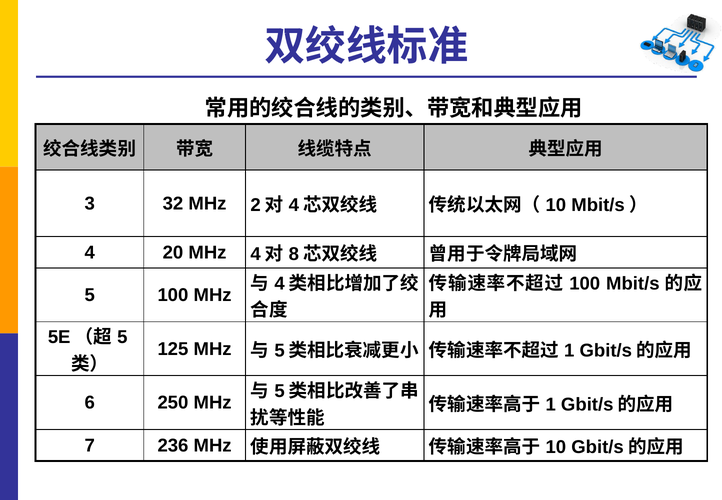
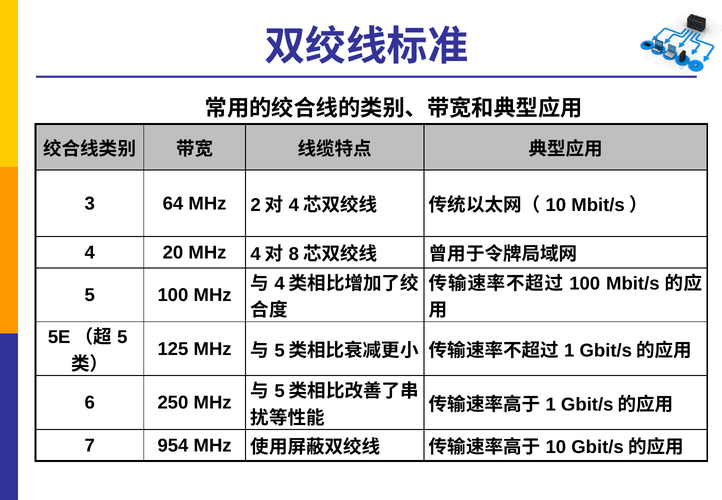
32: 32 -> 64
236: 236 -> 954
